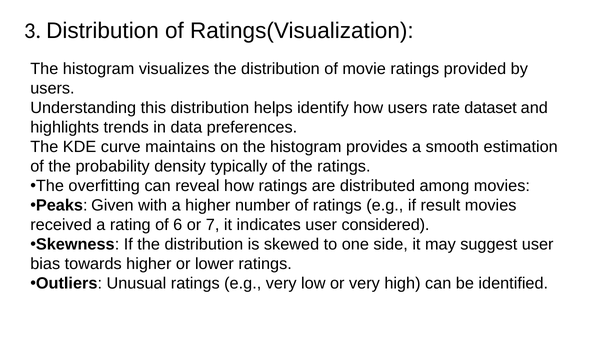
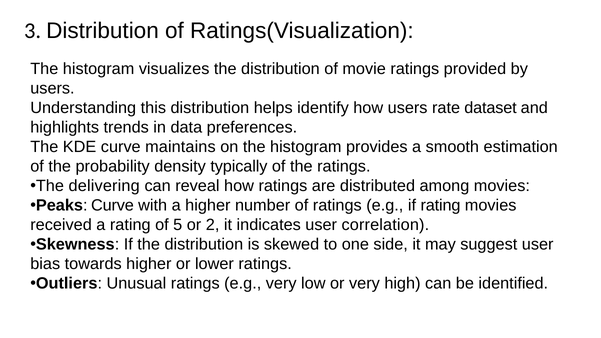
overfitting: overfitting -> delivering
Peaks Given: Given -> Curve
if result: result -> rating
6: 6 -> 5
7: 7 -> 2
considered: considered -> correlation
